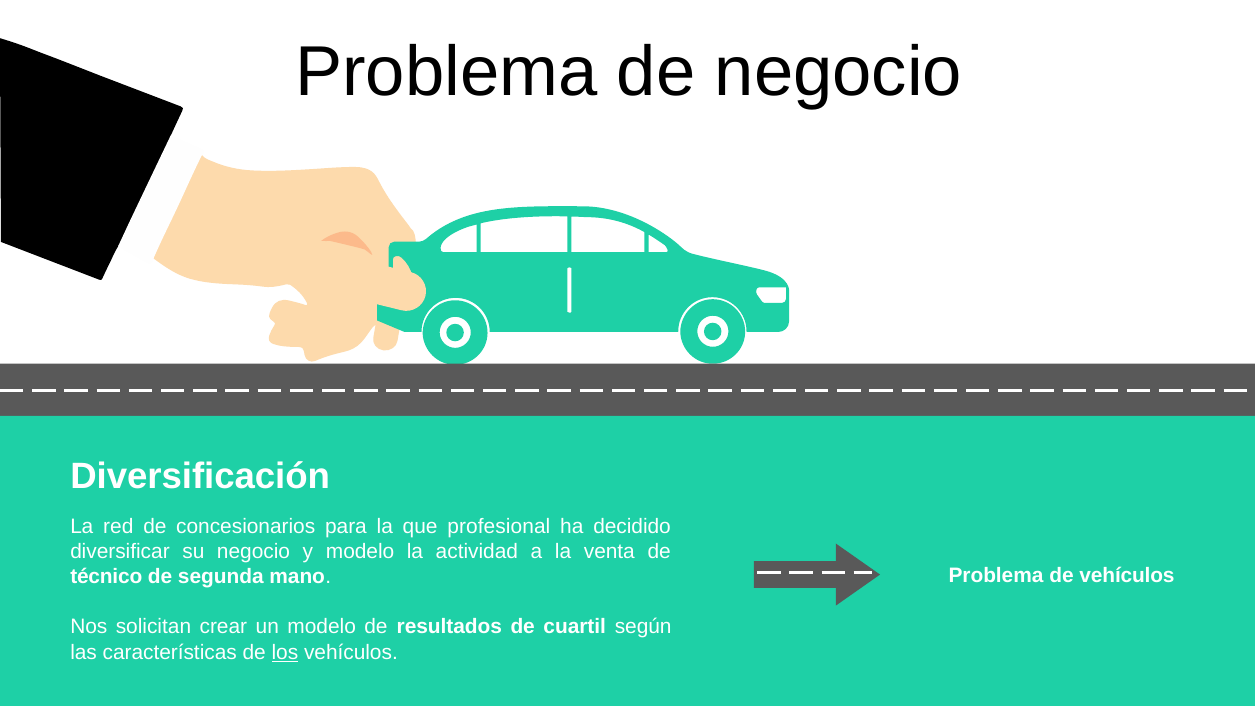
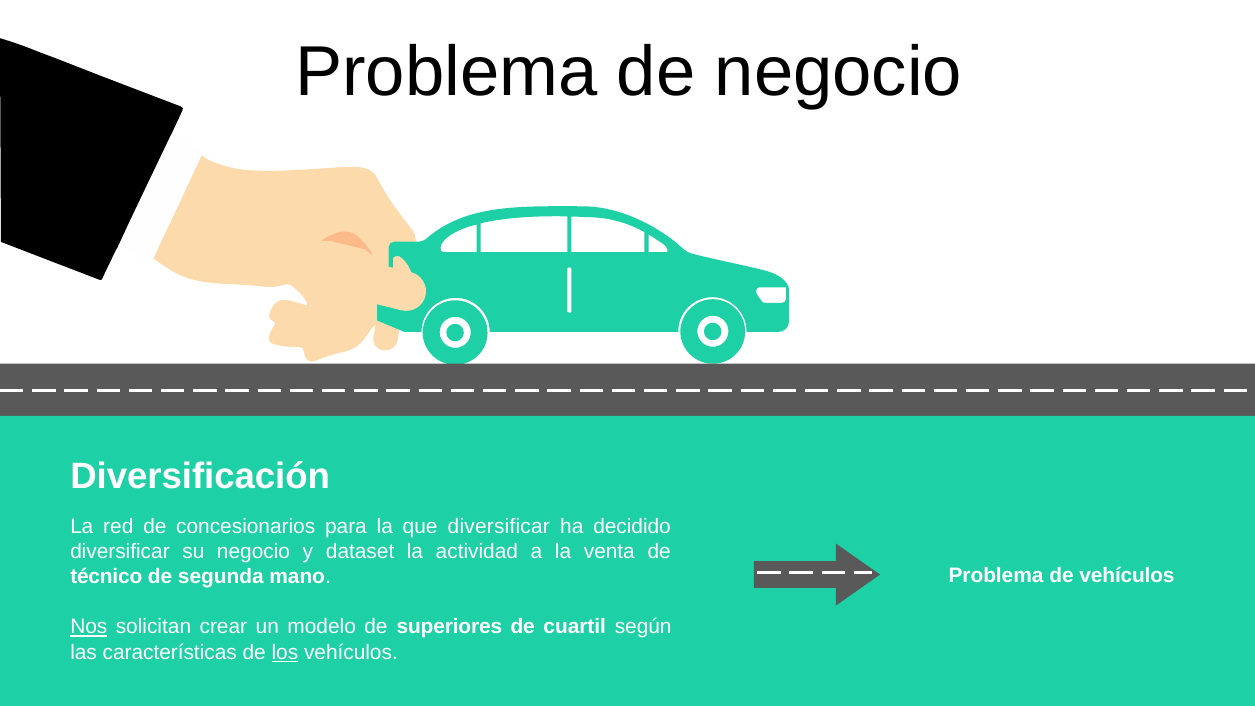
que profesional: profesional -> diversificar
y modelo: modelo -> dataset
Nos underline: none -> present
resultados: resultados -> superiores
